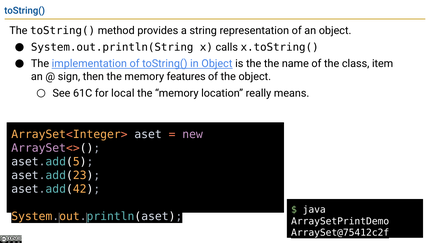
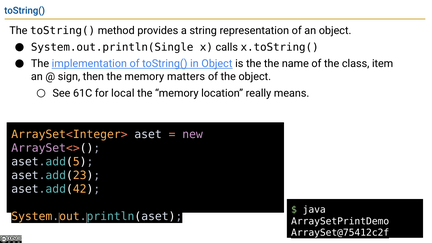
System.out.println(String: System.out.println(String -> System.out.println(Single
features: features -> matters
